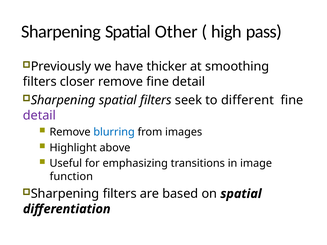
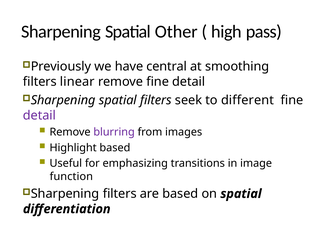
thicker: thicker -> central
closer: closer -> linear
blurring colour: blue -> purple
Highlight above: above -> based
